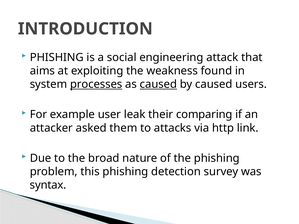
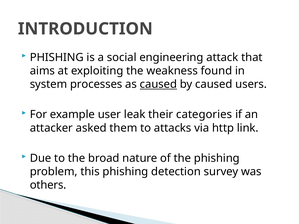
processes underline: present -> none
comparing: comparing -> categories
syntax: syntax -> others
